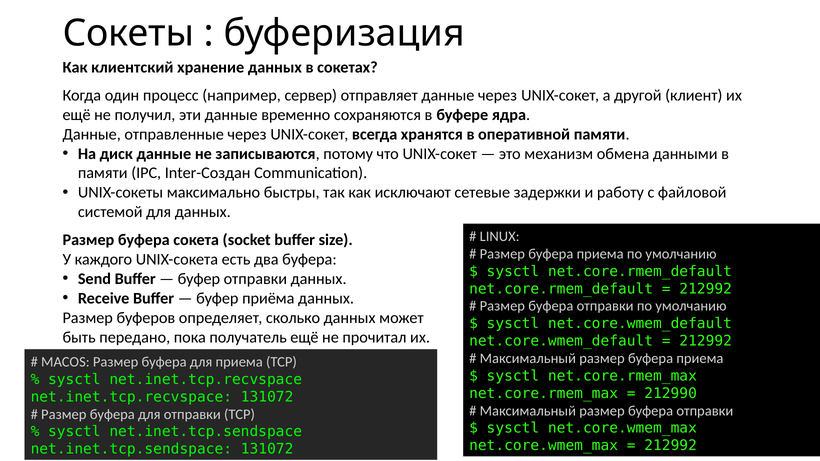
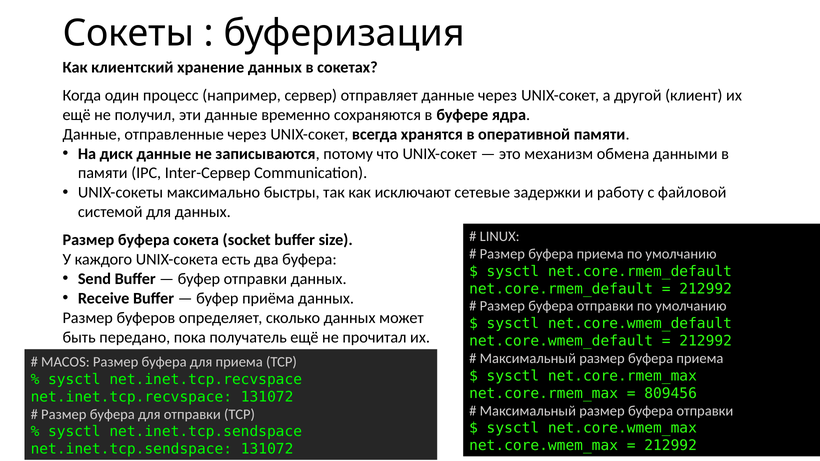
Inter-Создан: Inter-Создан -> Inter-Сервер
212990: 212990 -> 809456
